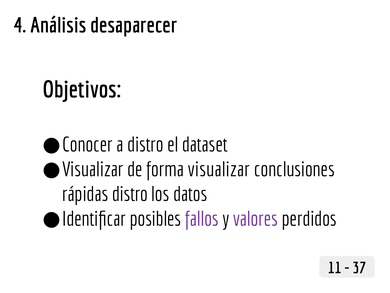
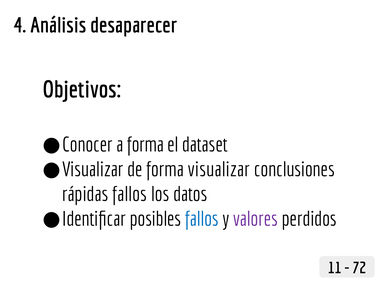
a distro: distro -> forma
rápidas distro: distro -> fallos
fallos at (202, 219) colour: purple -> blue
37: 37 -> 72
